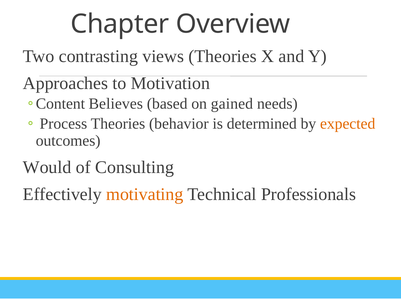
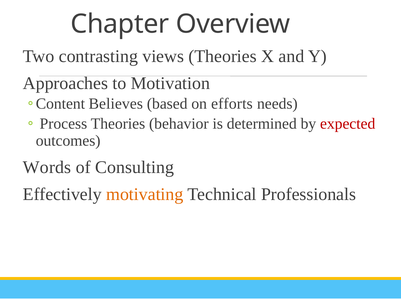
gained: gained -> efforts
expected colour: orange -> red
Would: Would -> Words
